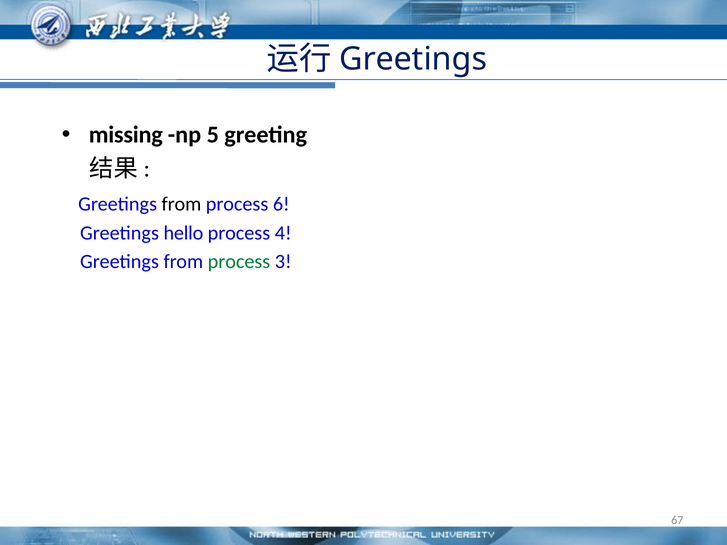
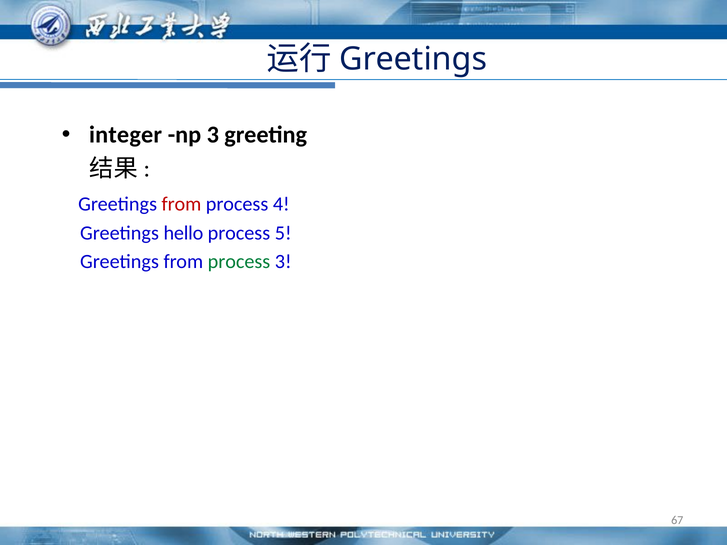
missing: missing -> integer
np 5: 5 -> 3
from at (181, 204) colour: black -> red
6: 6 -> 4
4: 4 -> 5
